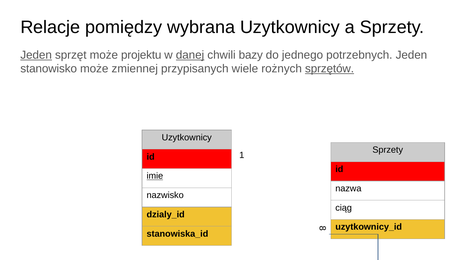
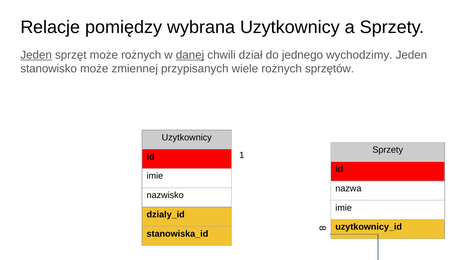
może projektu: projektu -> rożnych
bazy: bazy -> dział
potrzebnych: potrzebnych -> wychodzimy
sprzętów underline: present -> none
imie at (155, 176) underline: present -> none
ciąg at (344, 208): ciąg -> imie
